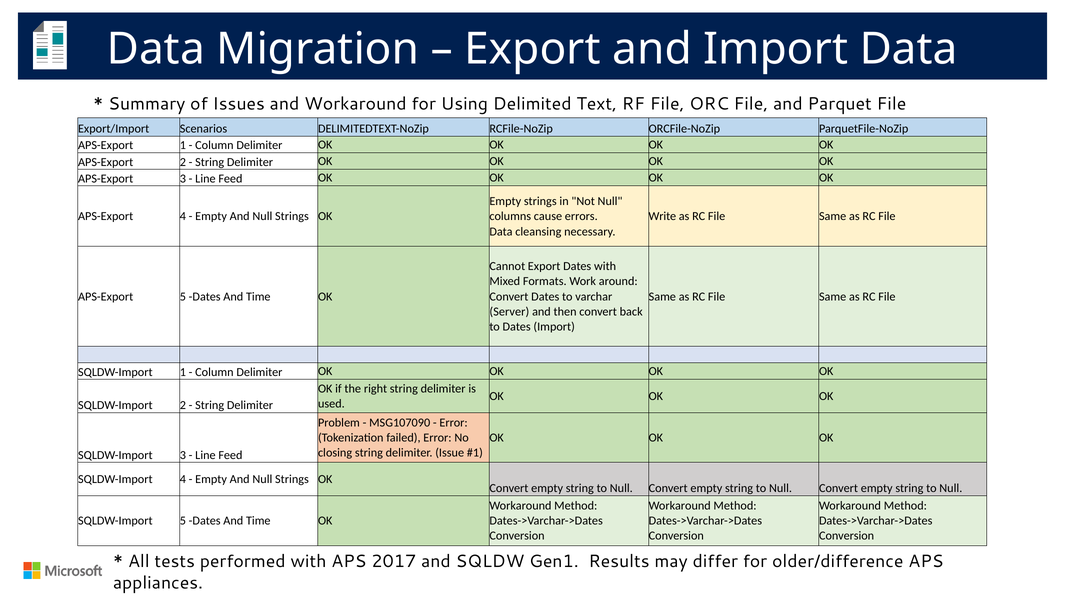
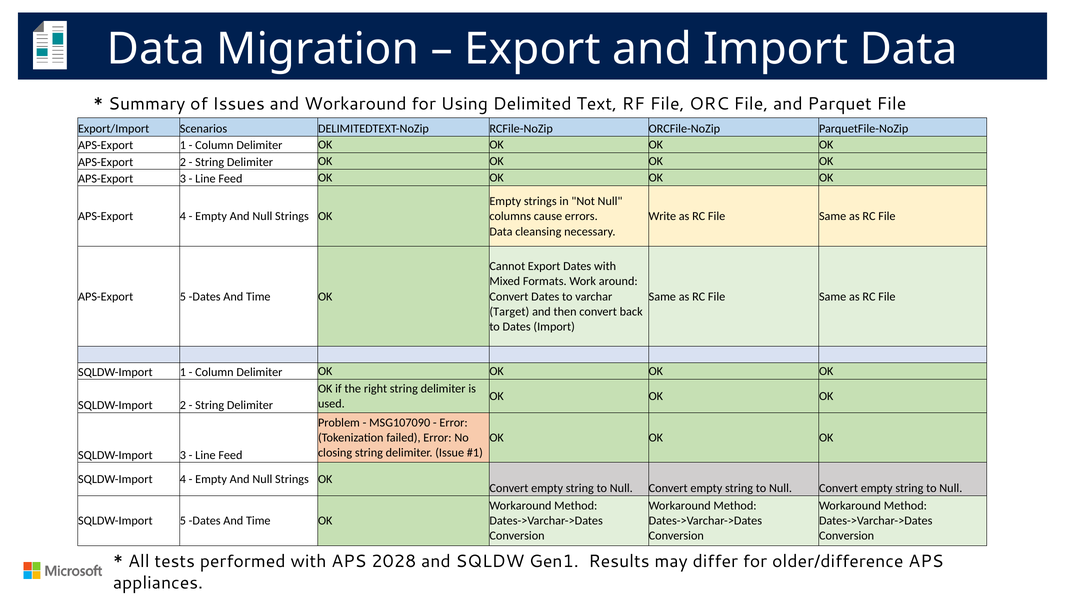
Server: Server -> Target
2017: 2017 -> 2028
